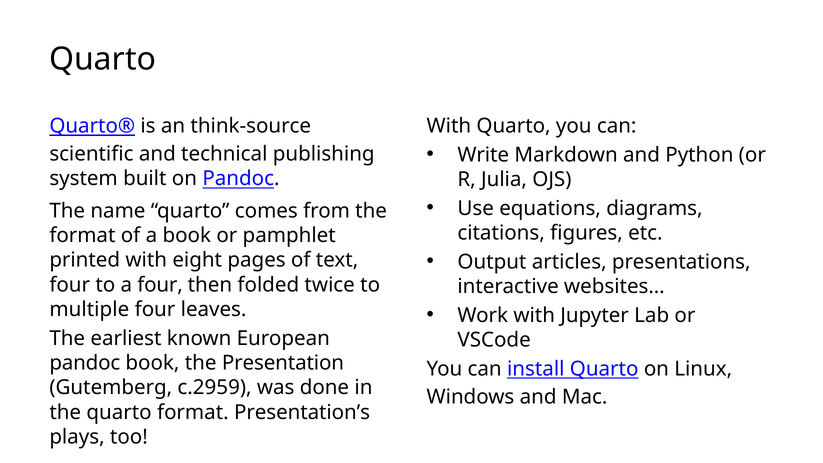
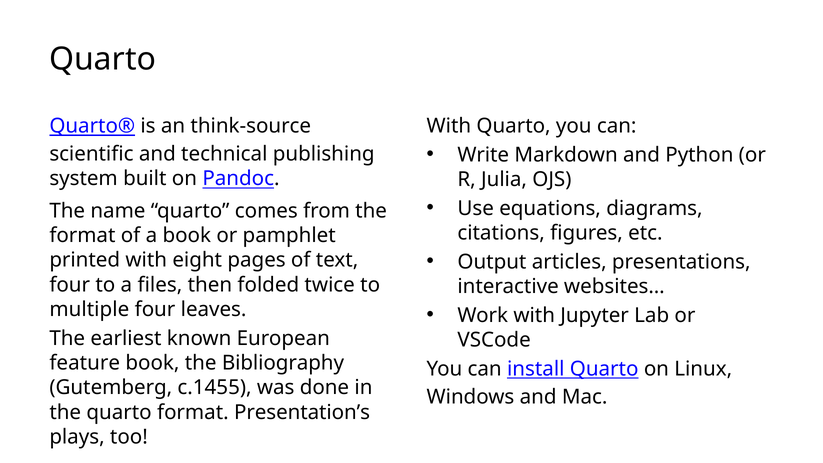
a four: four -> files
pandoc at (85, 363): pandoc -> feature
Presentation: Presentation -> Bibliography
c.2959: c.2959 -> c.1455
